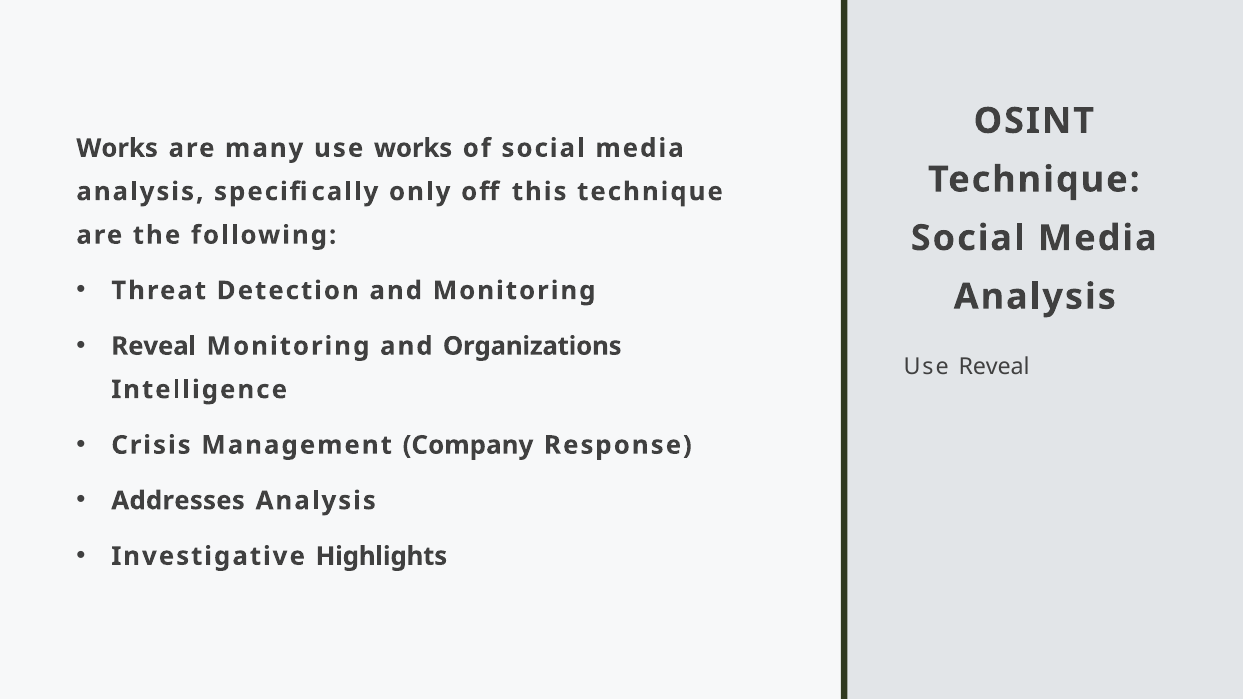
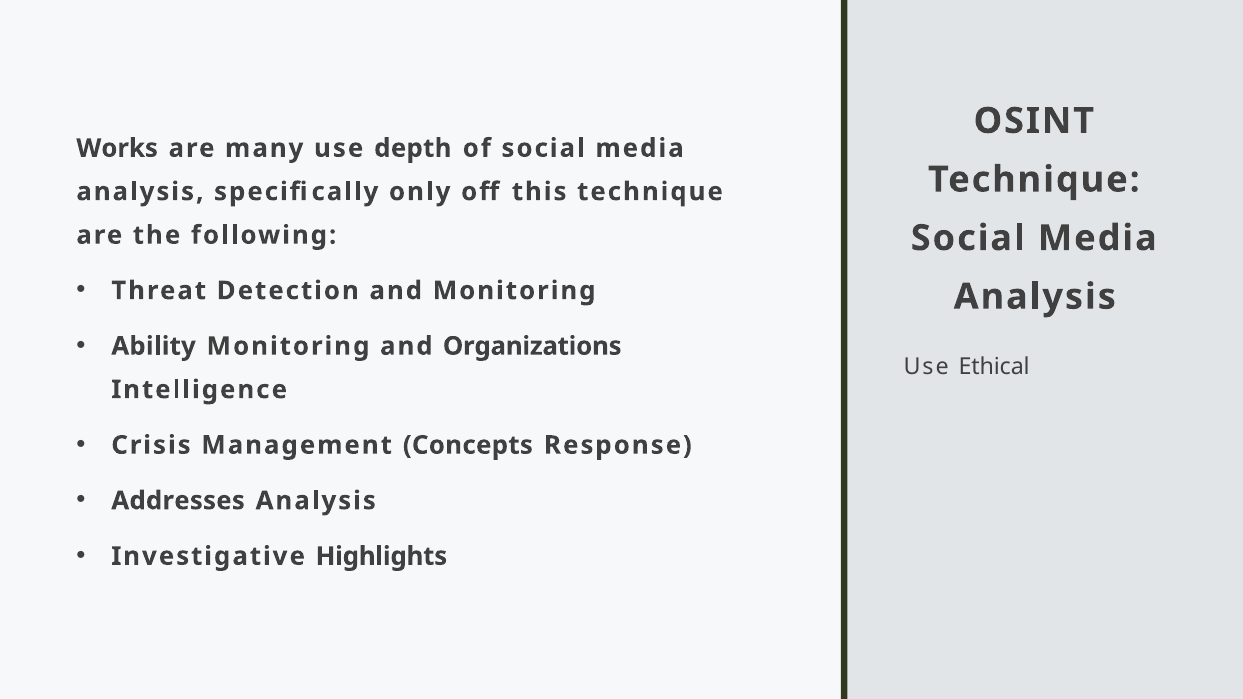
use works: works -> depth
Reveal at (154, 346): Reveal -> Ability
Use Reveal: Reveal -> Ethical
Company: Company -> Concepts
